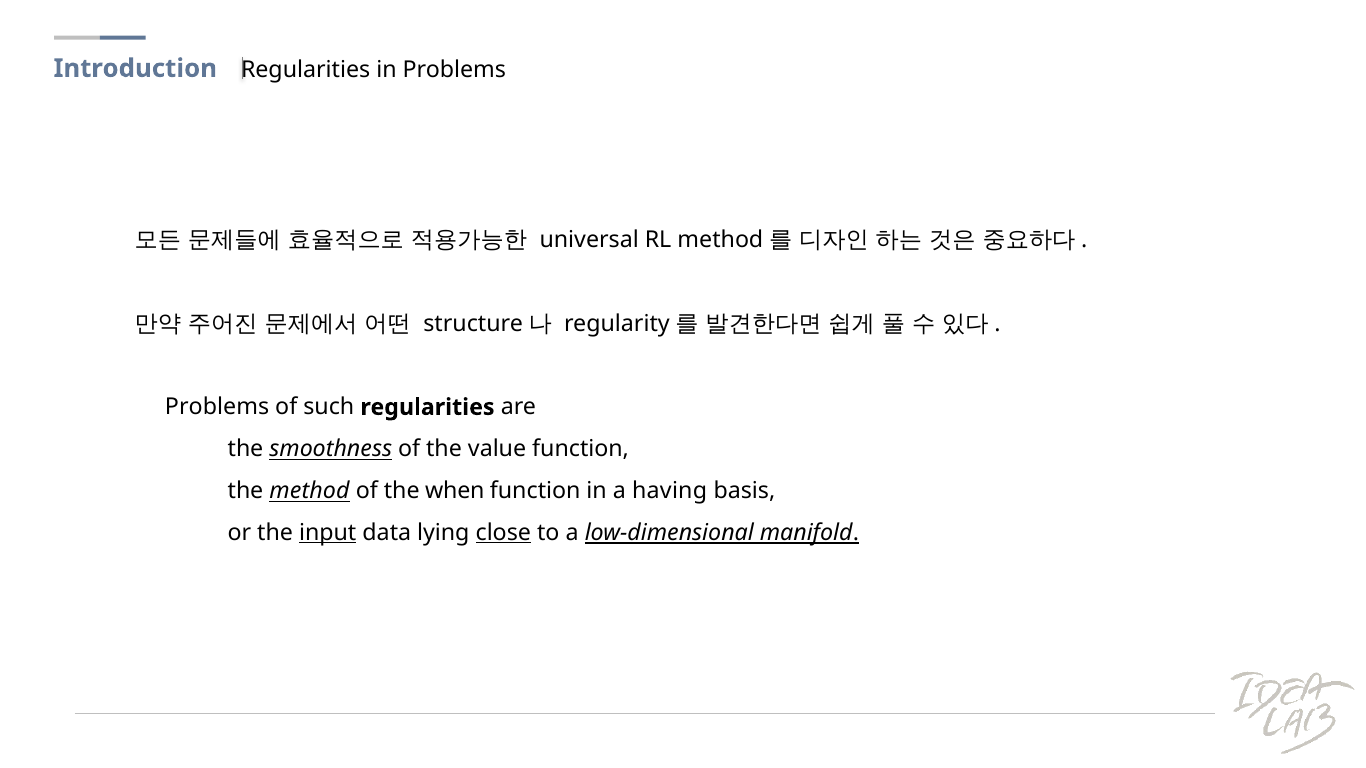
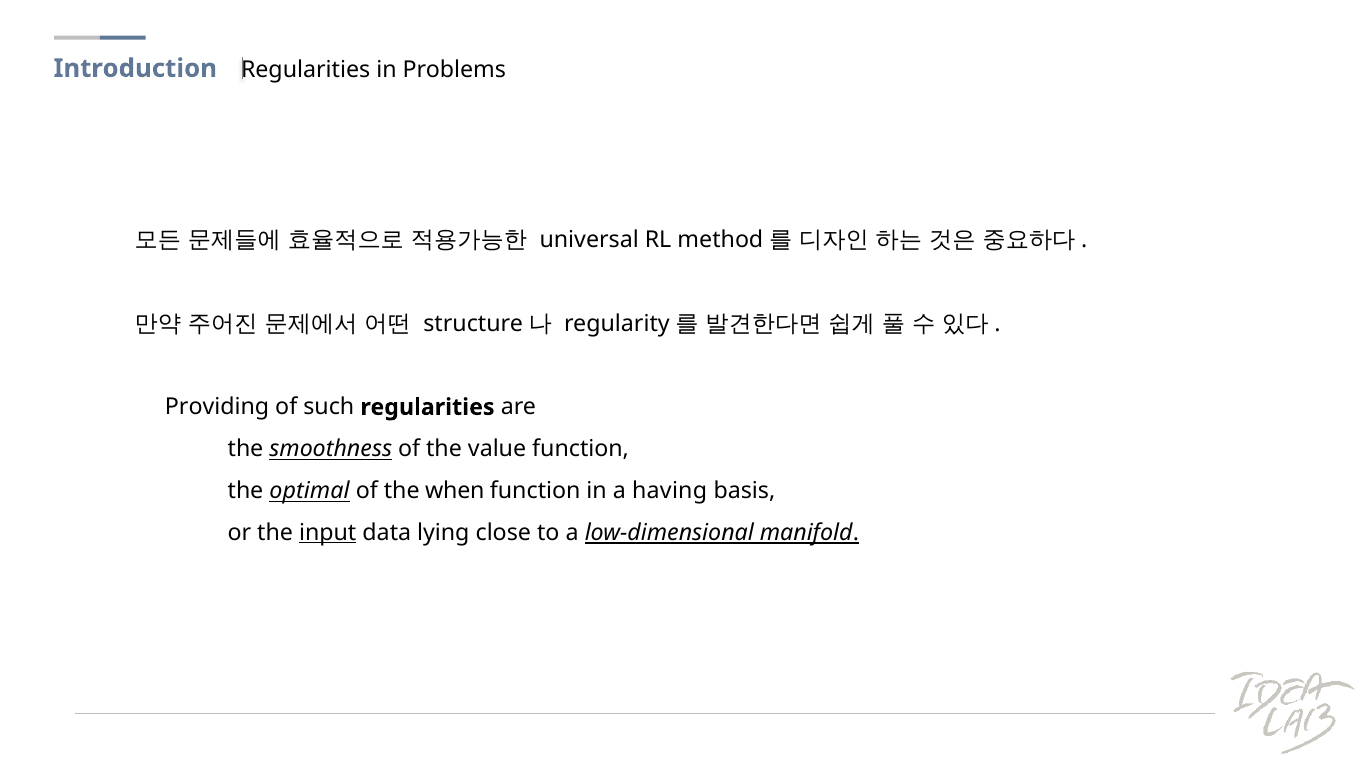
Problems at (217, 407): Problems -> Providing
method: method -> optimal
close underline: present -> none
